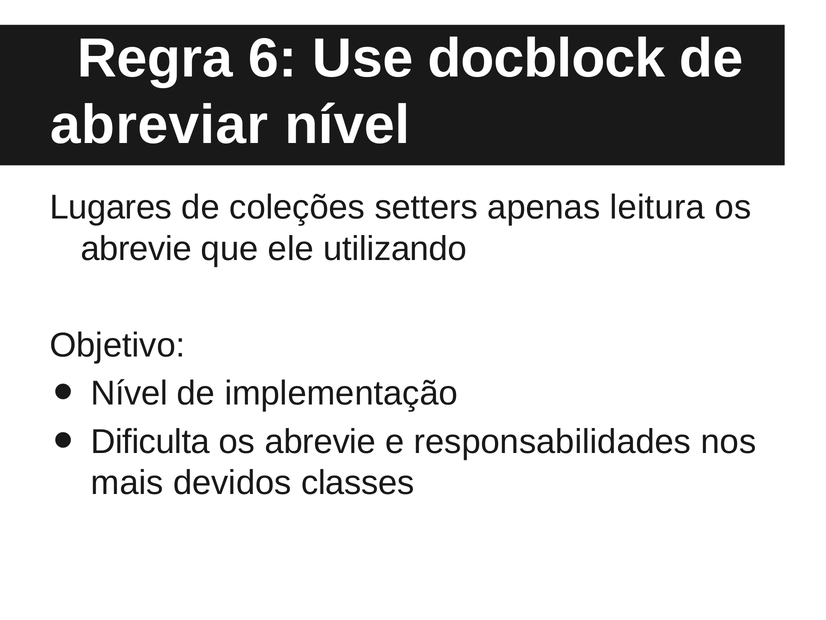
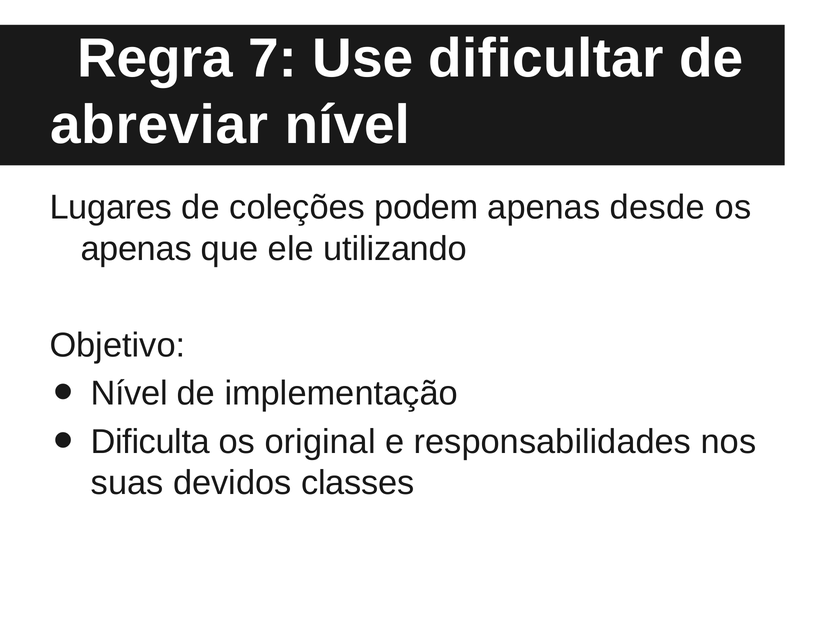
6: 6 -> 7
docblock: docblock -> dificultar
setters: setters -> podem
leitura: leitura -> desde
abrevie at (136, 249): abrevie -> apenas
abrevie at (320, 441): abrevie -> original
mais: mais -> suas
